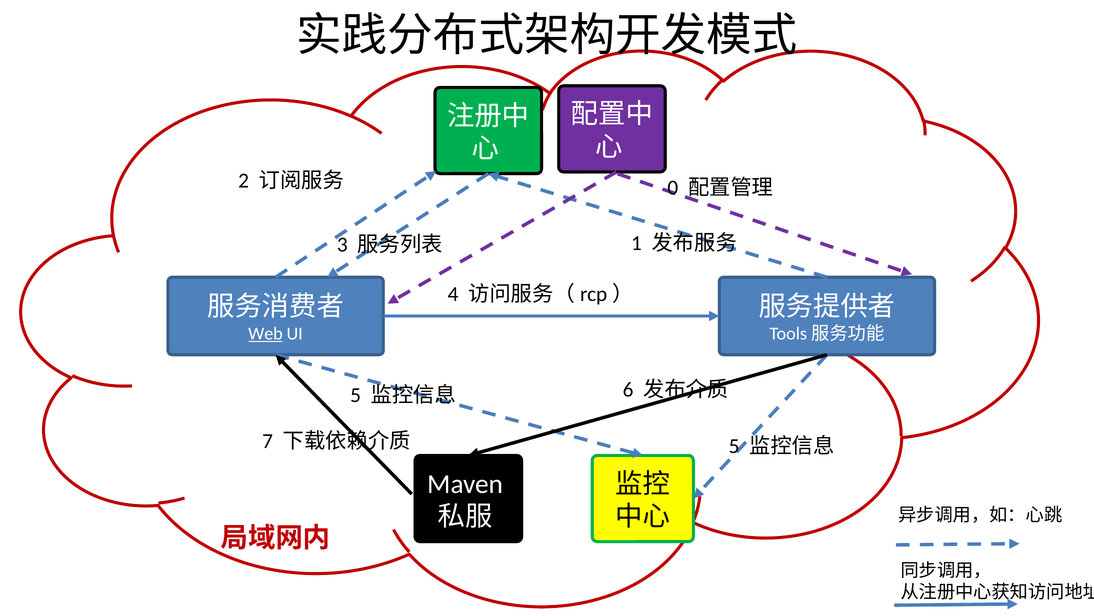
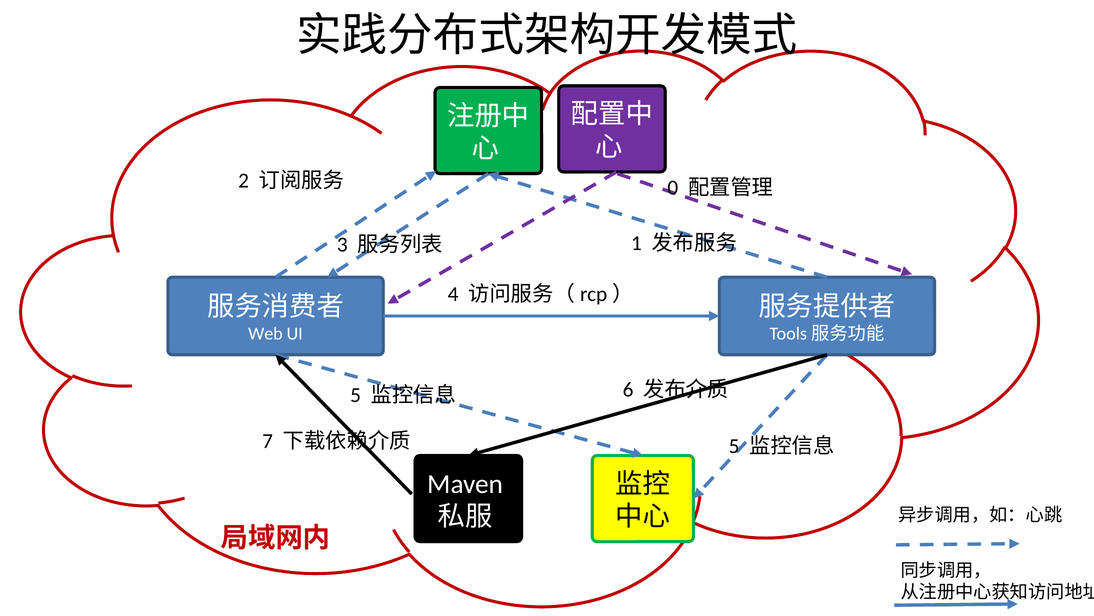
Web underline: present -> none
